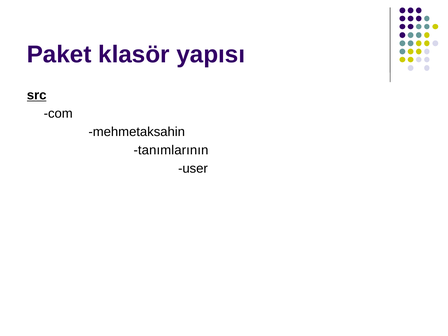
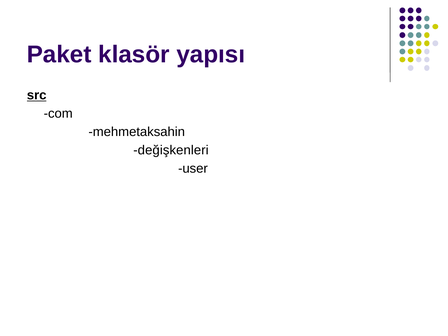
tanımlarının: tanımlarının -> değişkenleri
